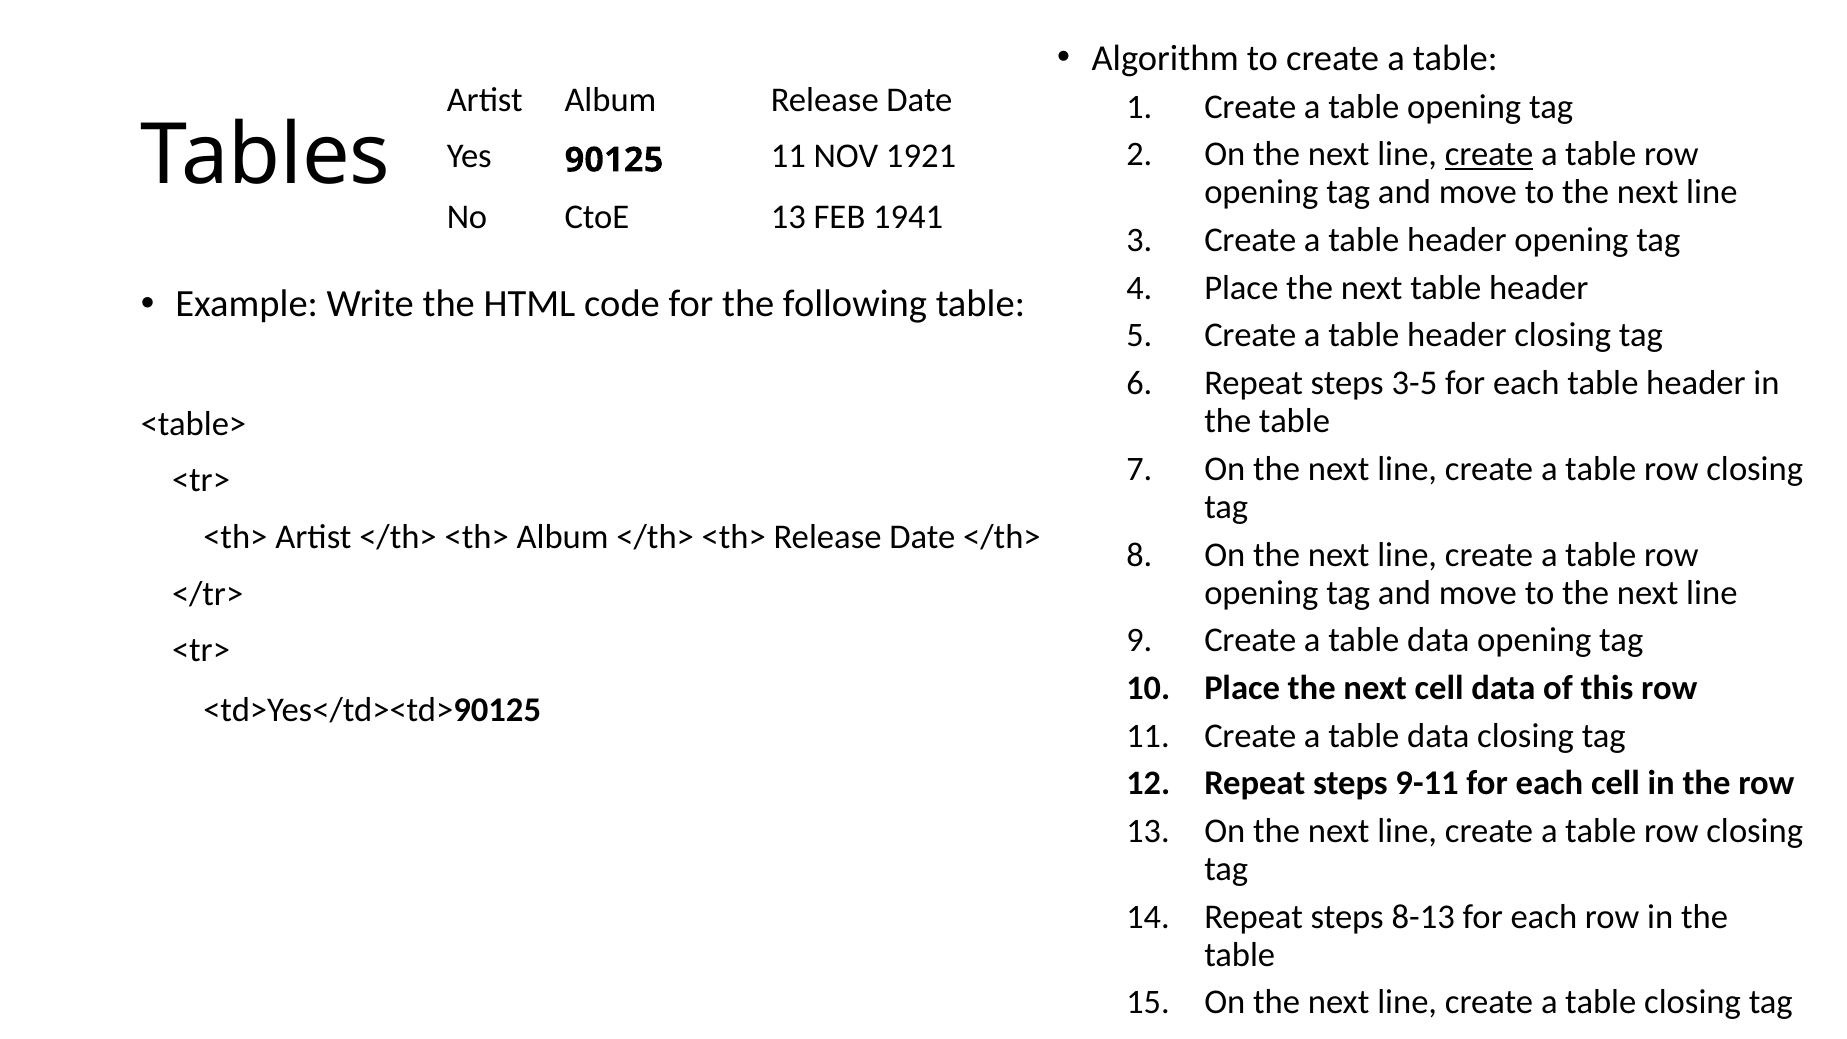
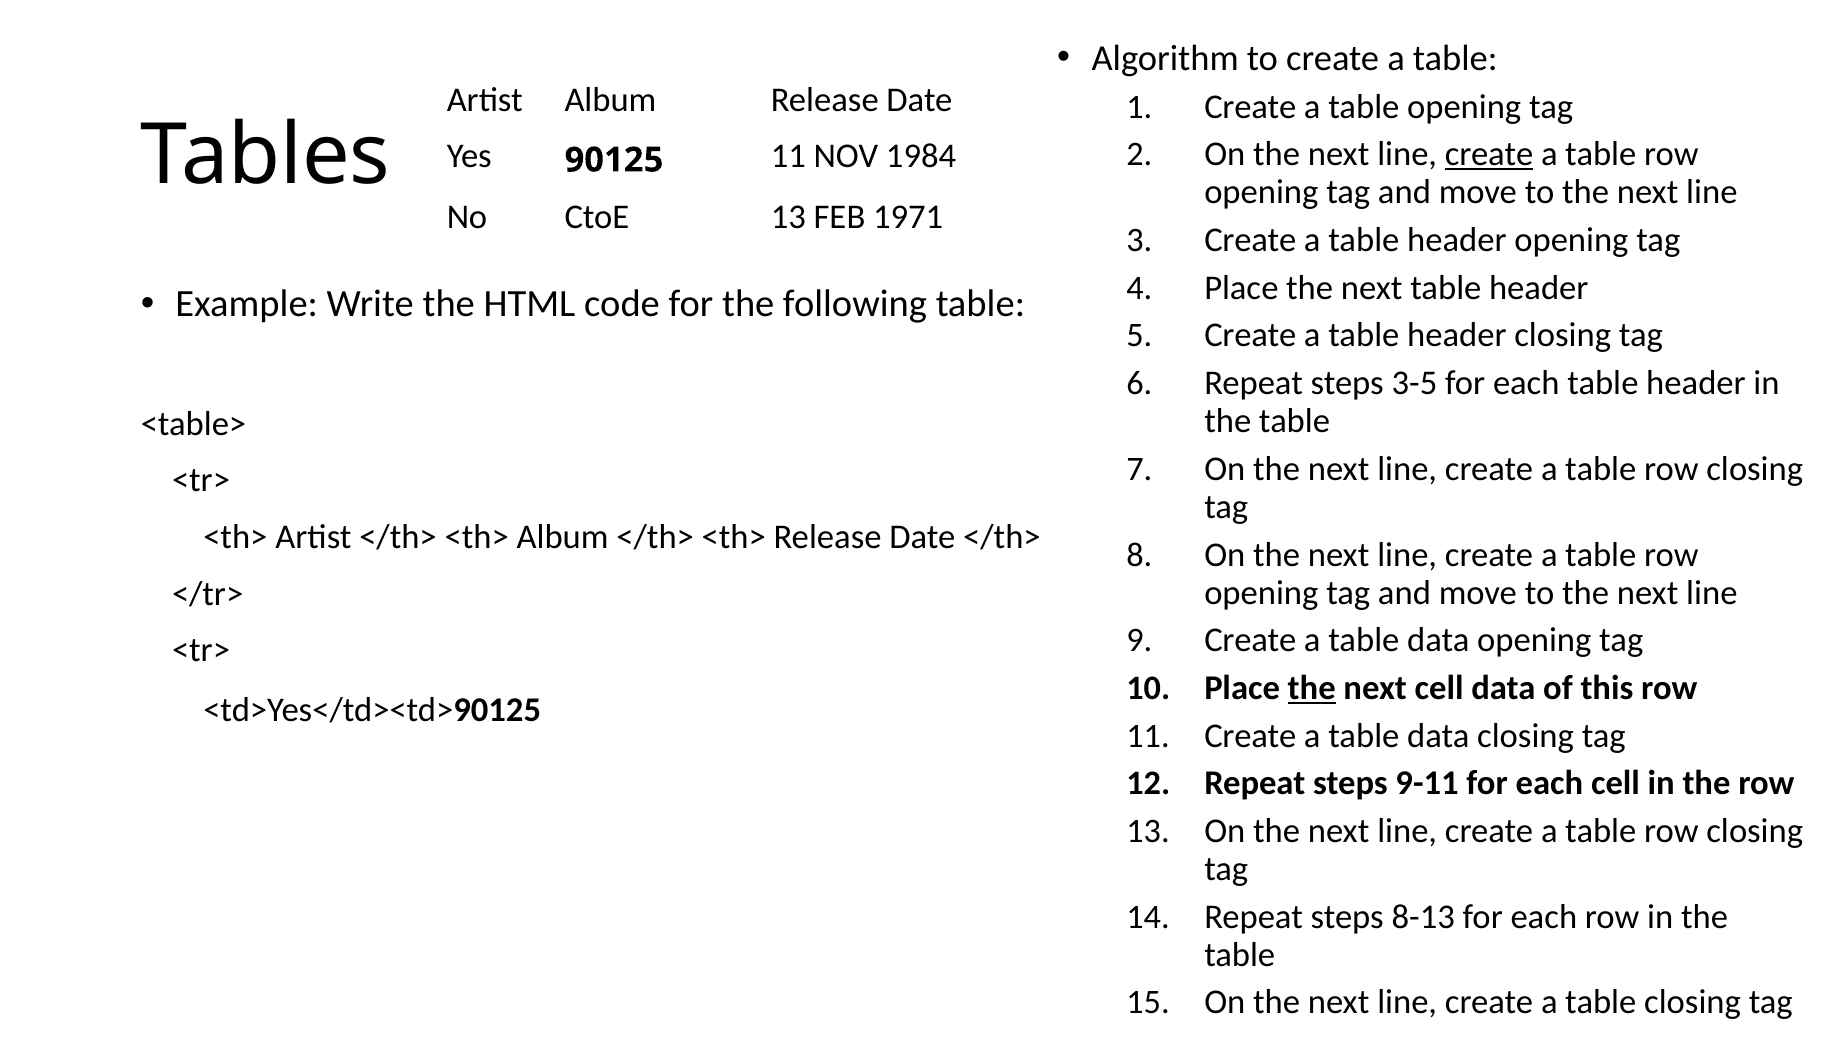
1921: 1921 -> 1984
1941: 1941 -> 1971
the at (1312, 688) underline: none -> present
